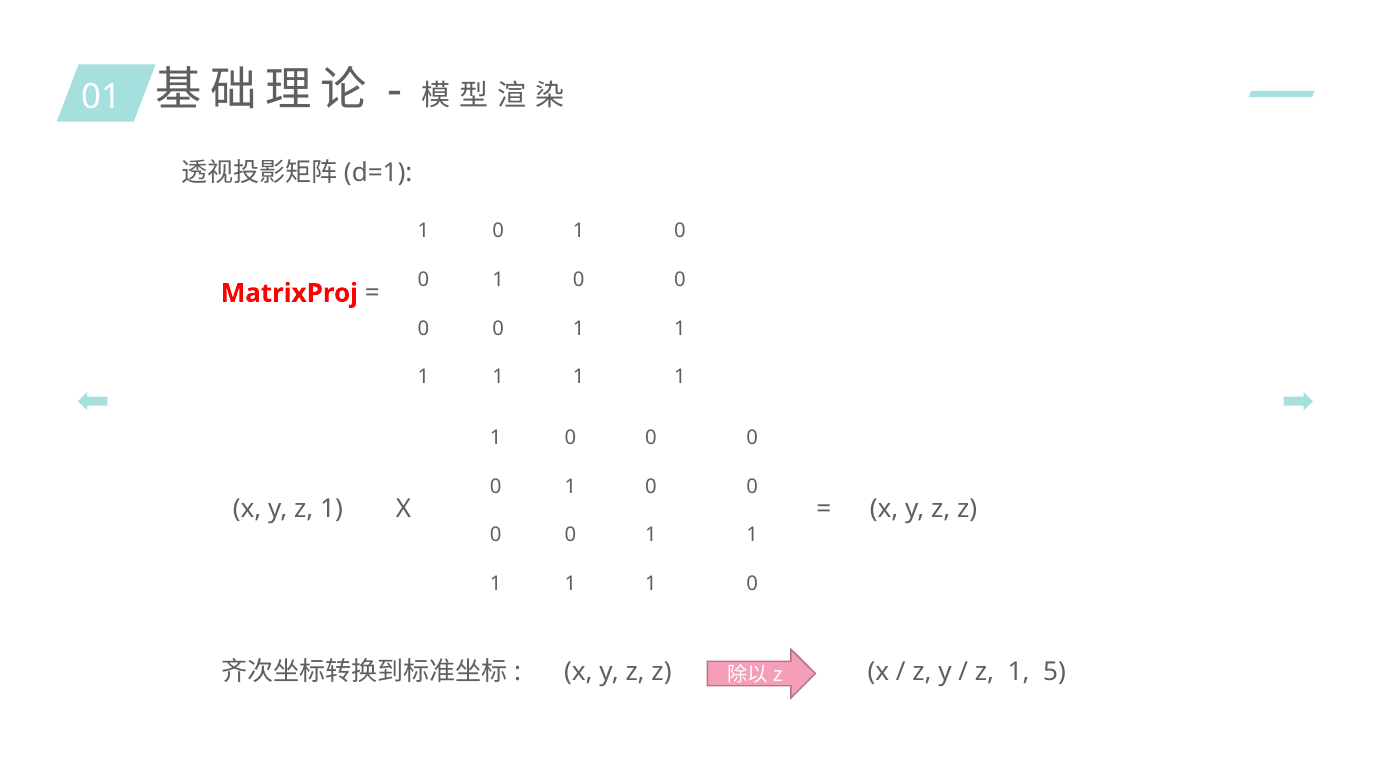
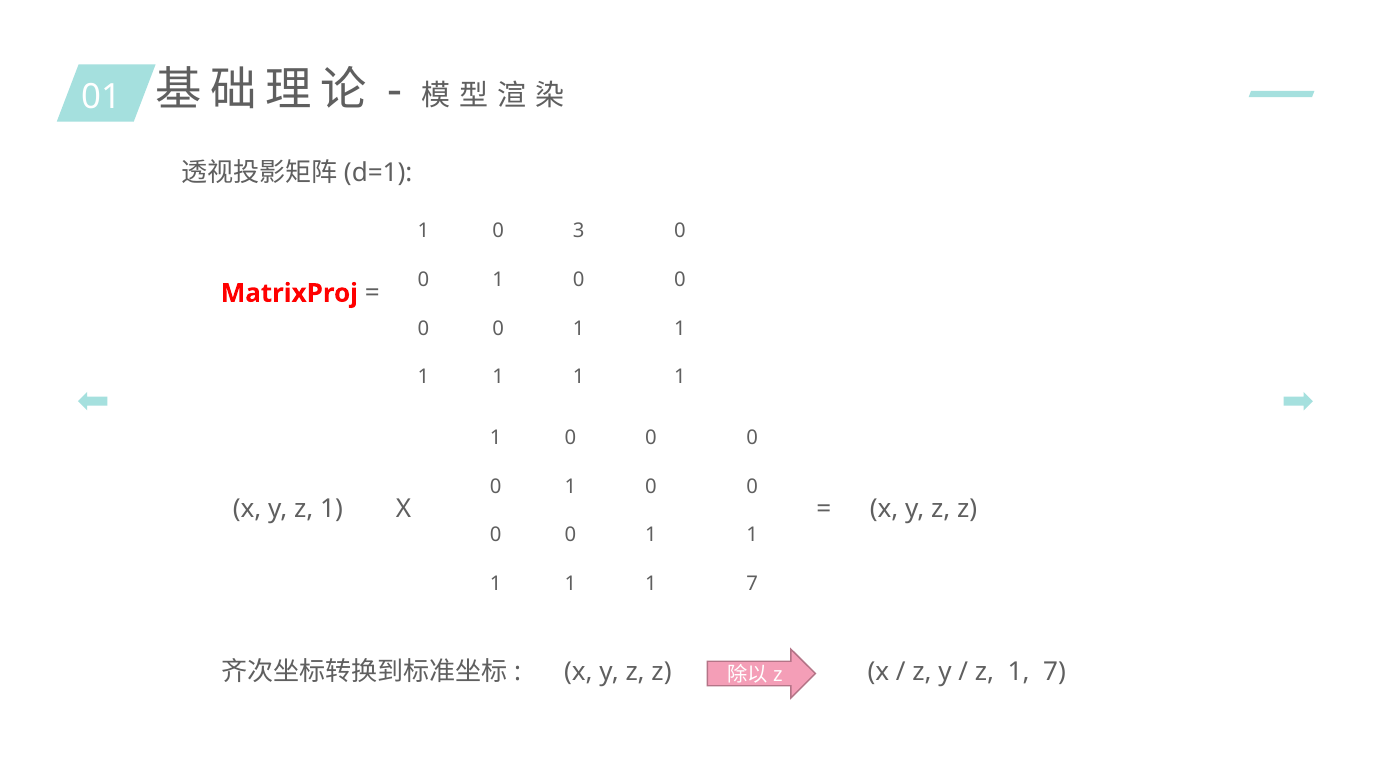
1 0 1: 1 -> 3
1 1 1 0: 0 -> 7
z 1 5: 5 -> 7
